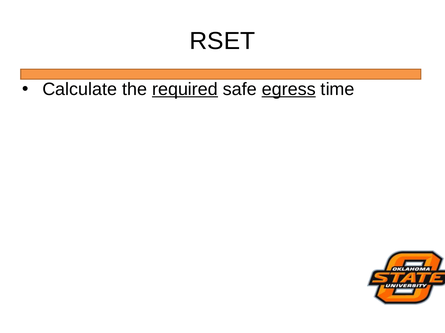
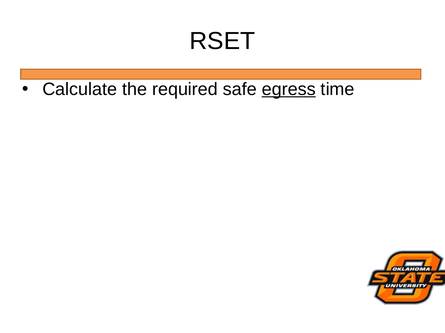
required underline: present -> none
